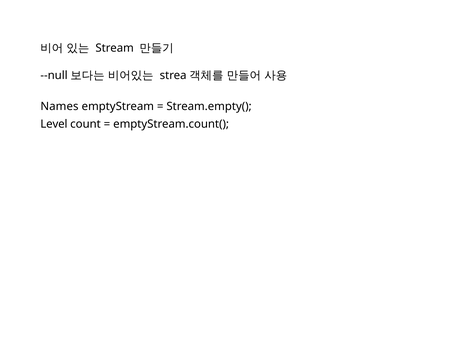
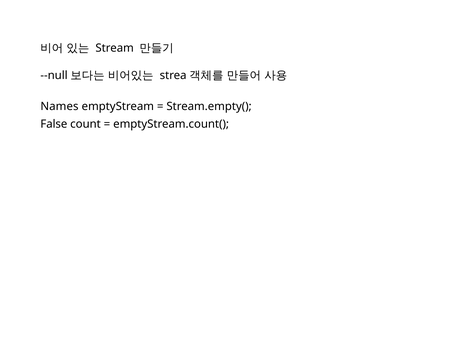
Level: Level -> False
